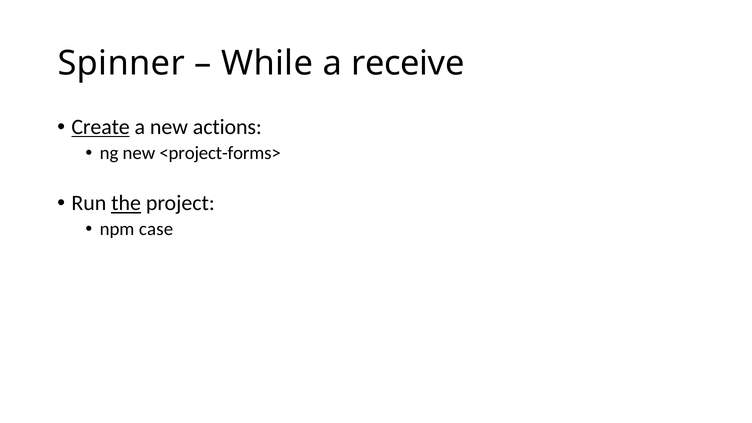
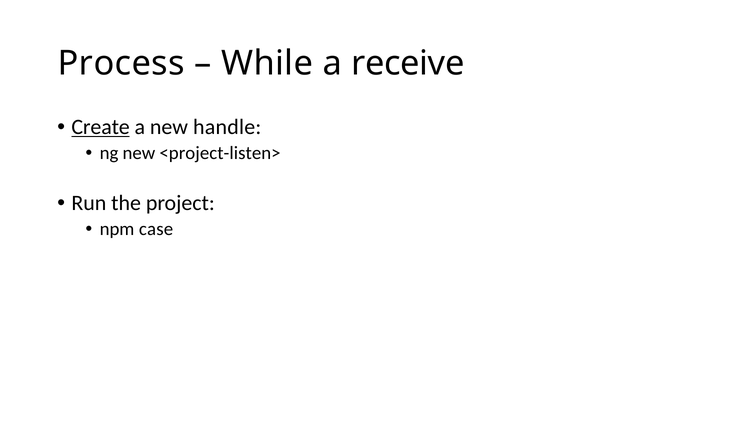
Spinner: Spinner -> Process
actions: actions -> handle
<project-forms>: <project-forms> -> <project-listen>
the underline: present -> none
